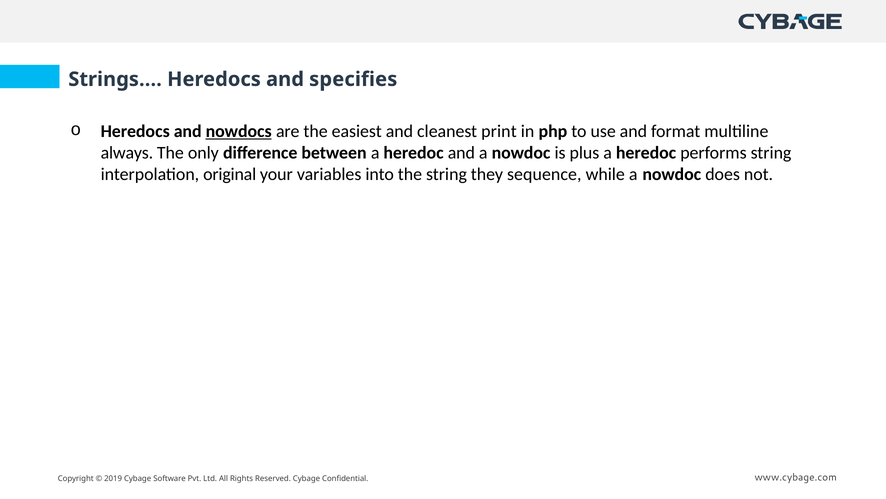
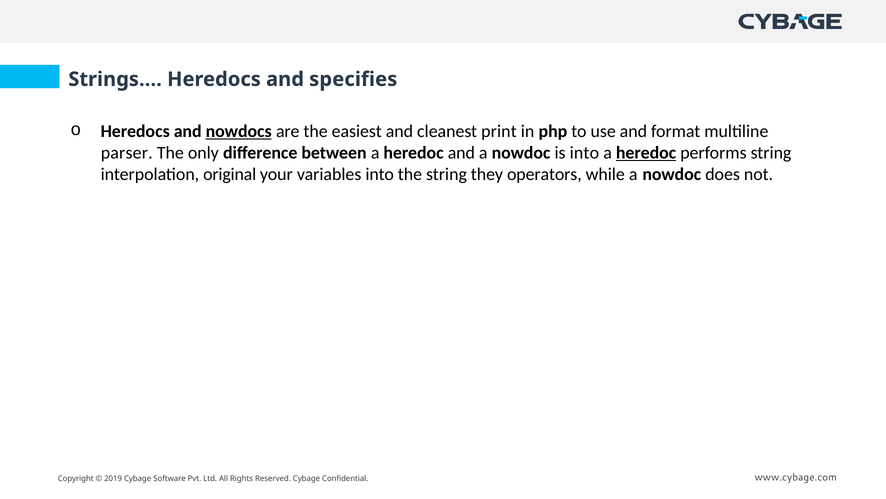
always: always -> parser
is plus: plus -> into
heredoc at (646, 153) underline: none -> present
sequence: sequence -> operators
